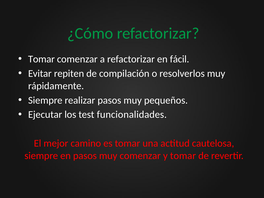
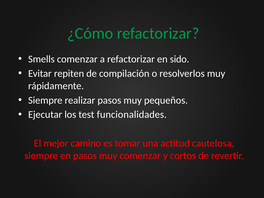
Tomar at (41, 59): Tomar -> Smells
fácil: fácil -> sido
y tomar: tomar -> cortos
